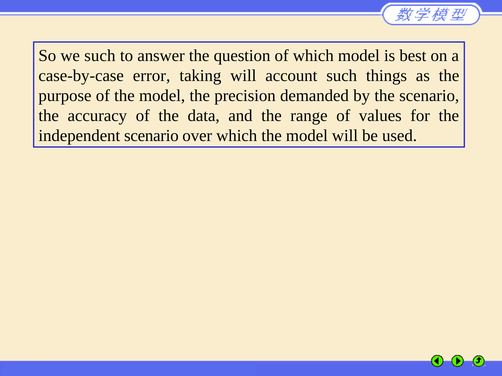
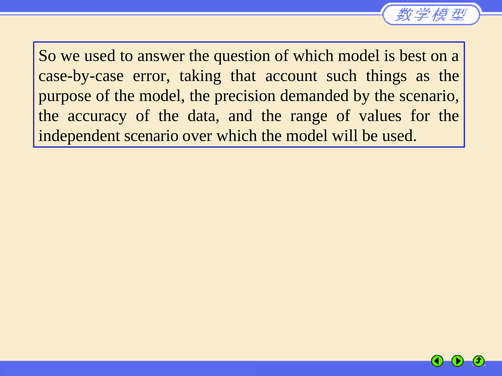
we such: such -> used
taking will: will -> that
